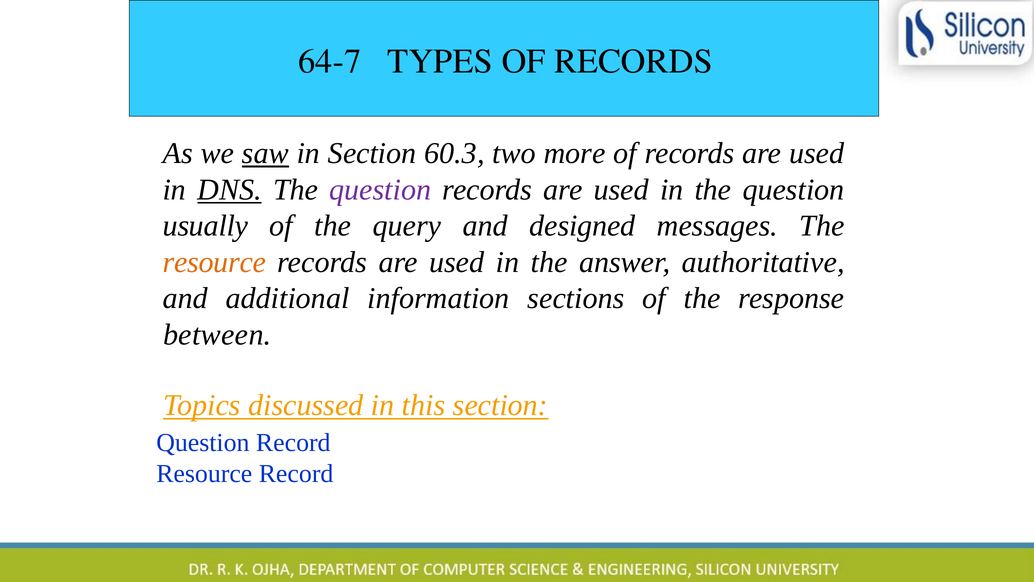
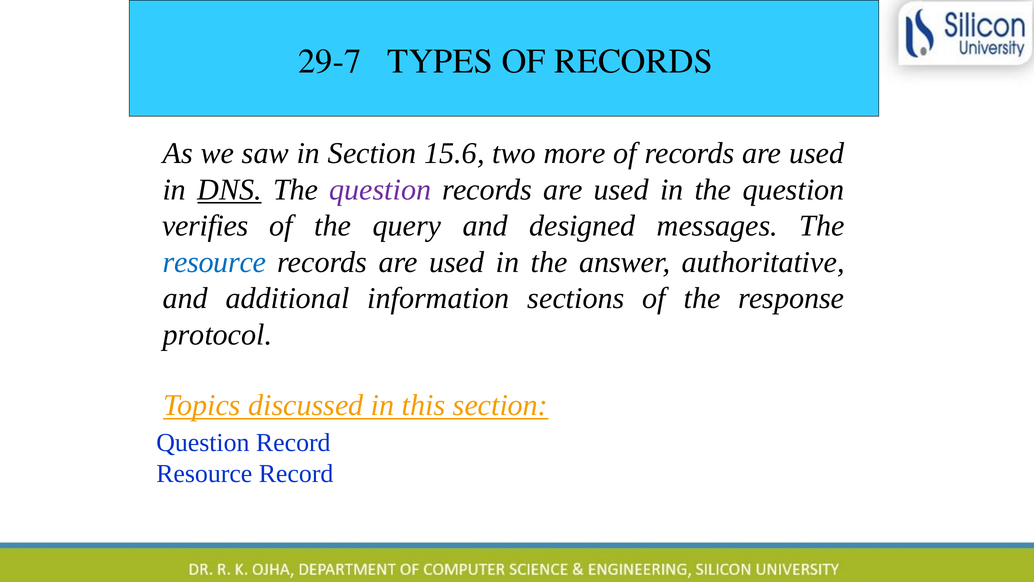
64-7: 64-7 -> 29-7
saw underline: present -> none
60.3: 60.3 -> 15.6
usually: usually -> verifies
resource at (214, 262) colour: orange -> blue
between: between -> protocol
